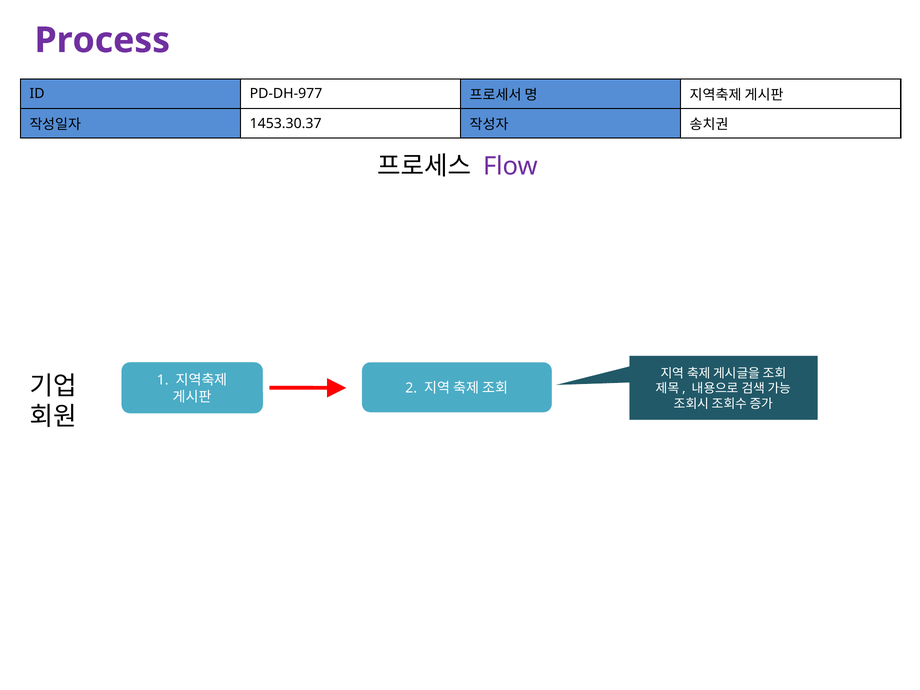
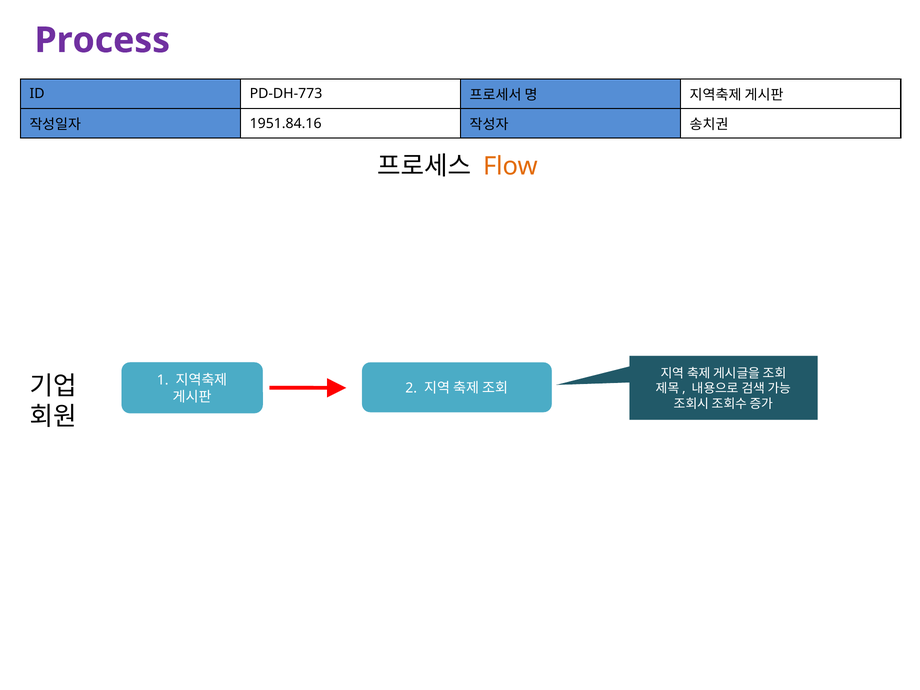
PD-DH-977: PD-DH-977 -> PD-DH-773
1453.30.37: 1453.30.37 -> 1951.84.16
Flow colour: purple -> orange
